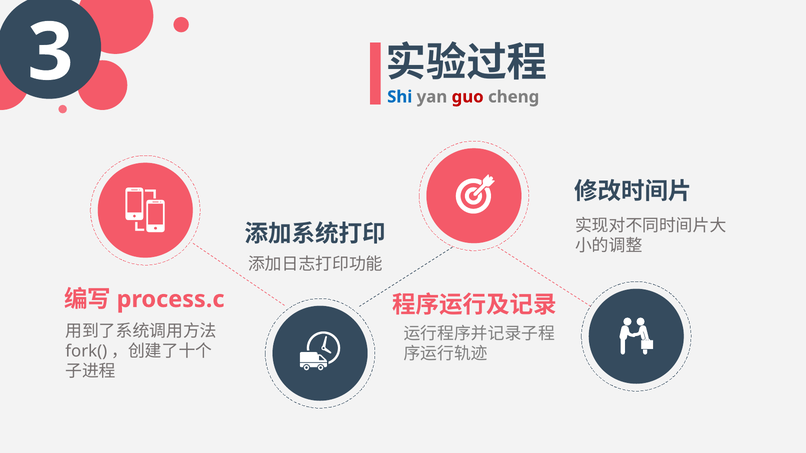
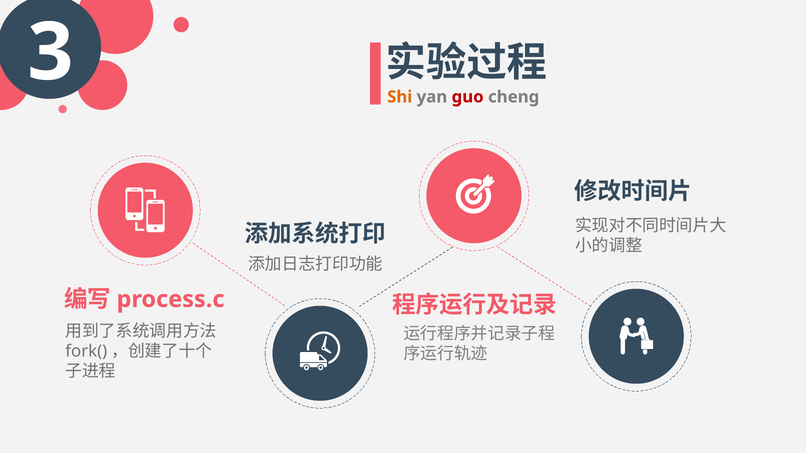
Shi colour: blue -> orange
